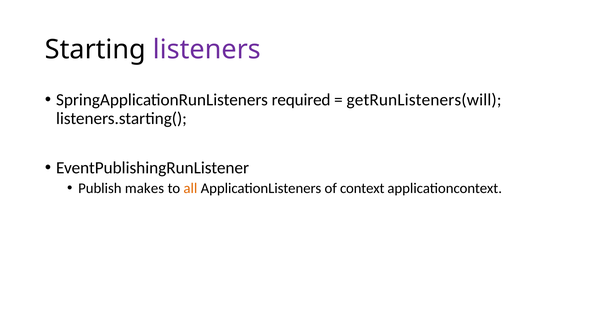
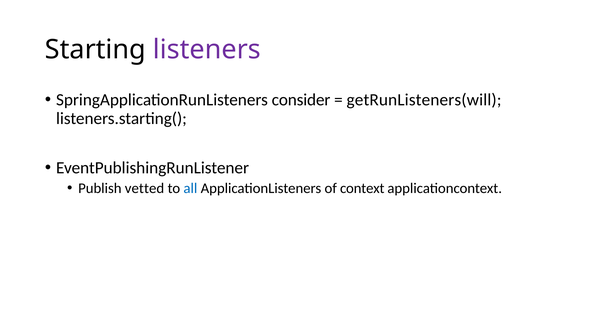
required: required -> consider
makes: makes -> vetted
all colour: orange -> blue
